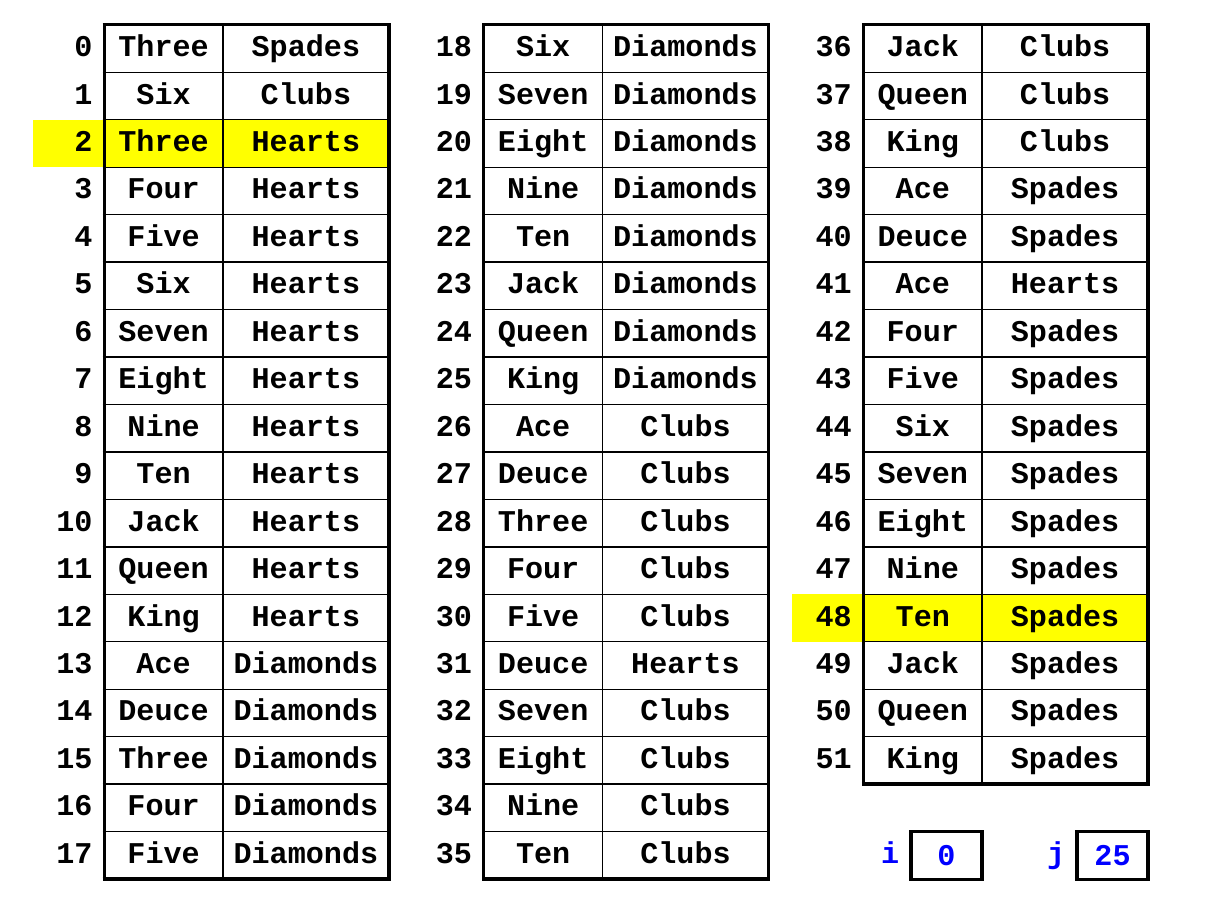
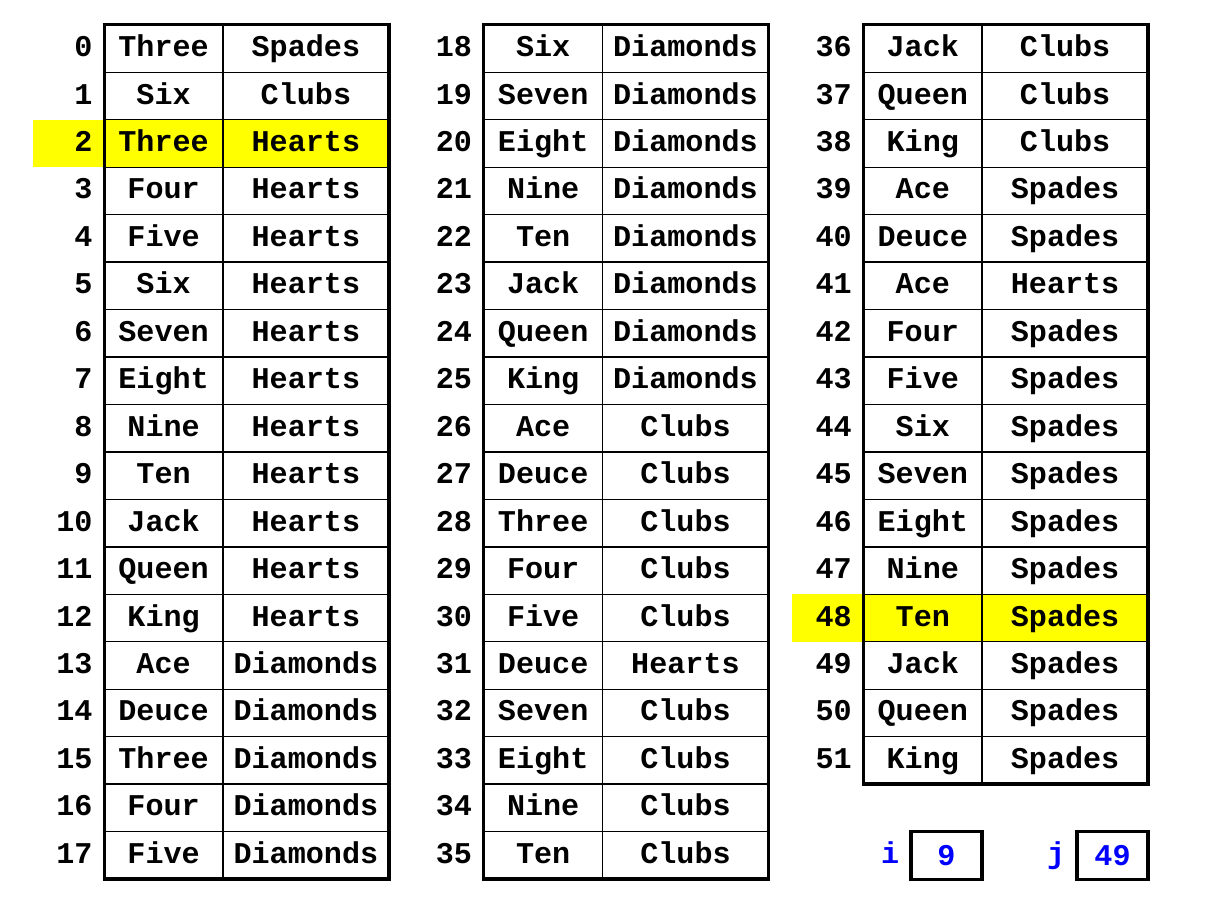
i 0: 0 -> 9
j 25: 25 -> 49
